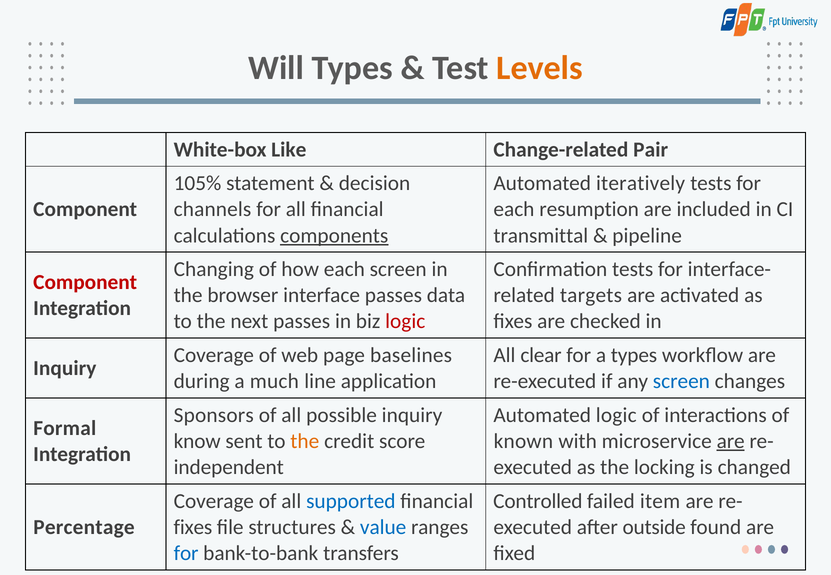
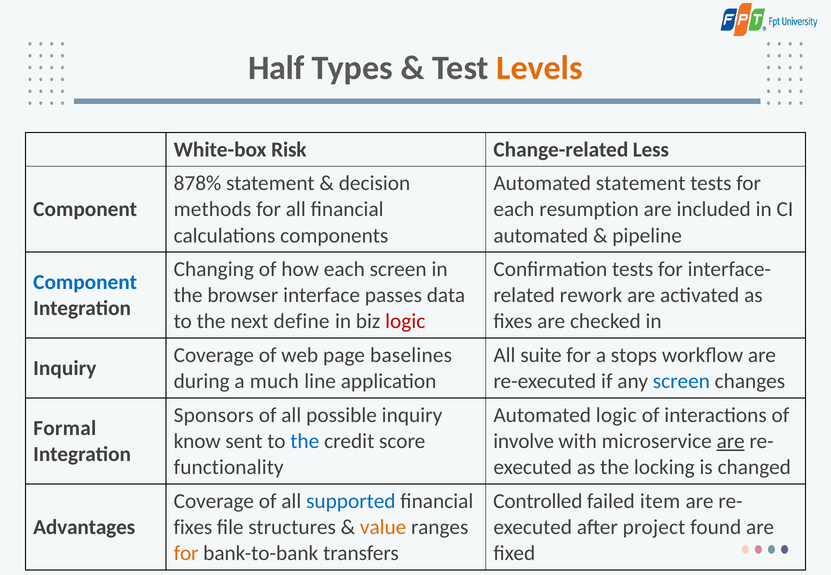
Will: Will -> Half
Like: Like -> Risk
Pair: Pair -> Less
105%: 105% -> 878%
Automated iteratively: iteratively -> statement
channels: channels -> methods
components underline: present -> none
transmittal at (541, 236): transmittal -> automated
Component at (85, 282) colour: red -> blue
targets: targets -> rework
next passes: passes -> define
clear: clear -> suite
a types: types -> stops
the at (305, 441) colour: orange -> blue
known: known -> involve
independent: independent -> functionality
Percentage: Percentage -> Advantages
value colour: blue -> orange
outside: outside -> project
for at (186, 553) colour: blue -> orange
